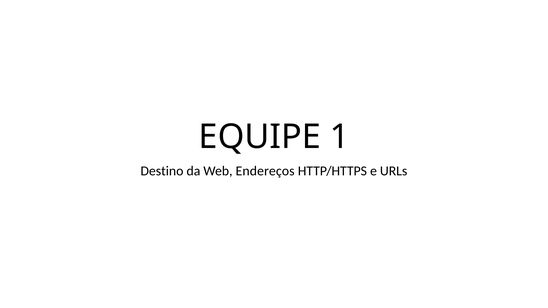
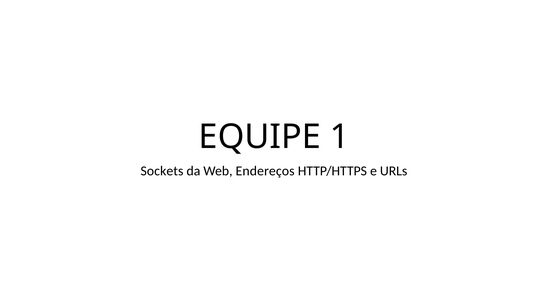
Destino: Destino -> Sockets
